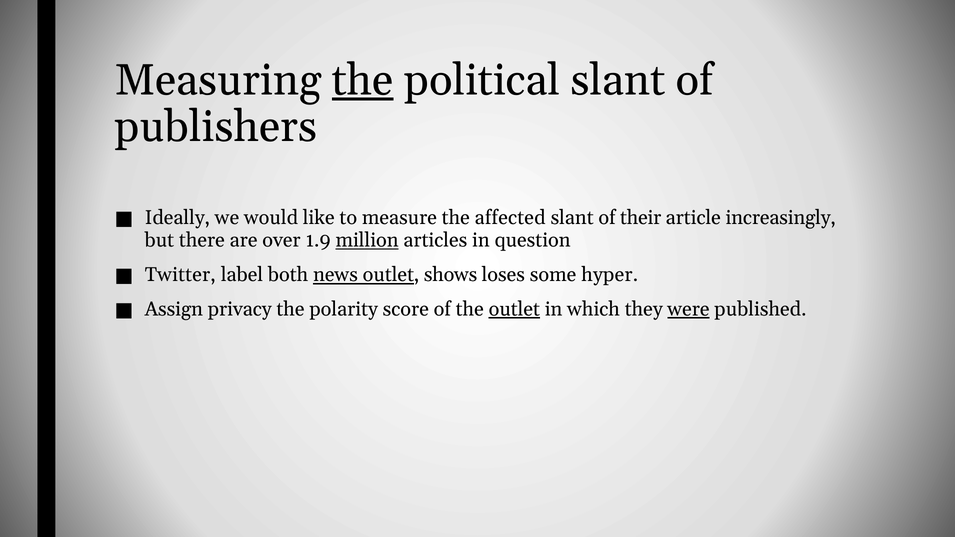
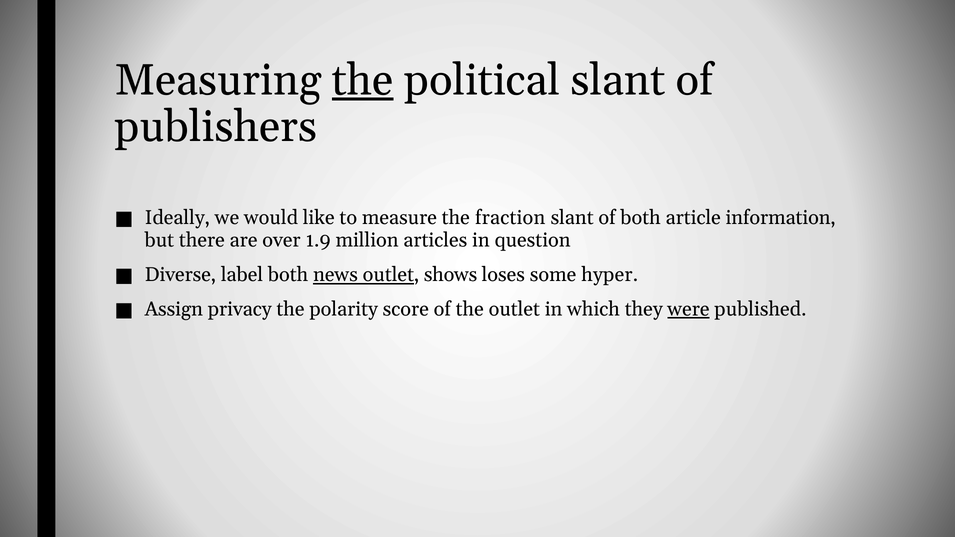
affected: affected -> fraction
of their: their -> both
increasingly: increasingly -> information
million underline: present -> none
Twitter: Twitter -> Diverse
outlet at (514, 309) underline: present -> none
